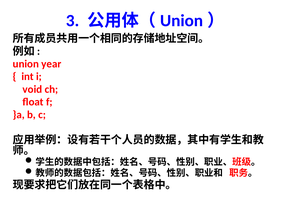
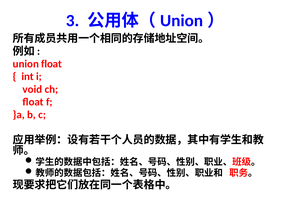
union year: year -> float
